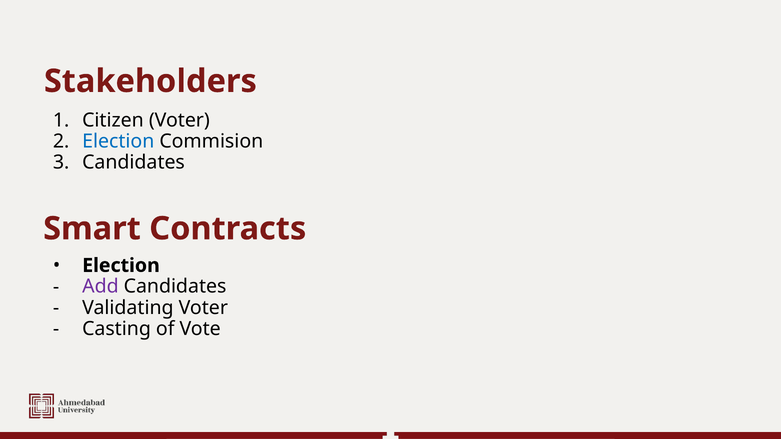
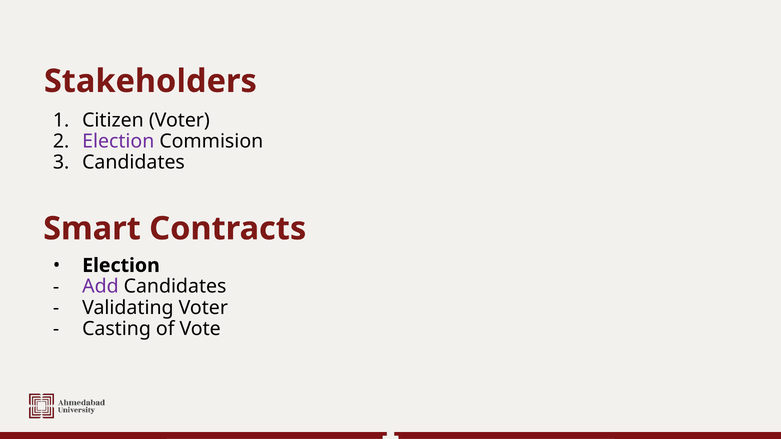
Election at (118, 141) colour: blue -> purple
